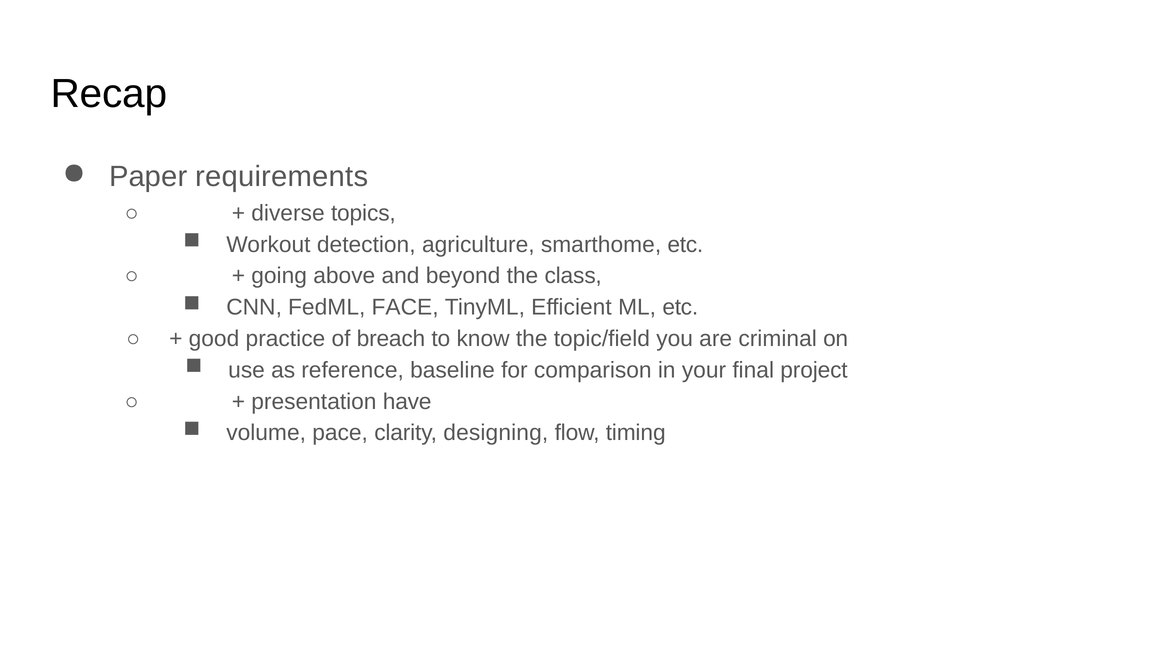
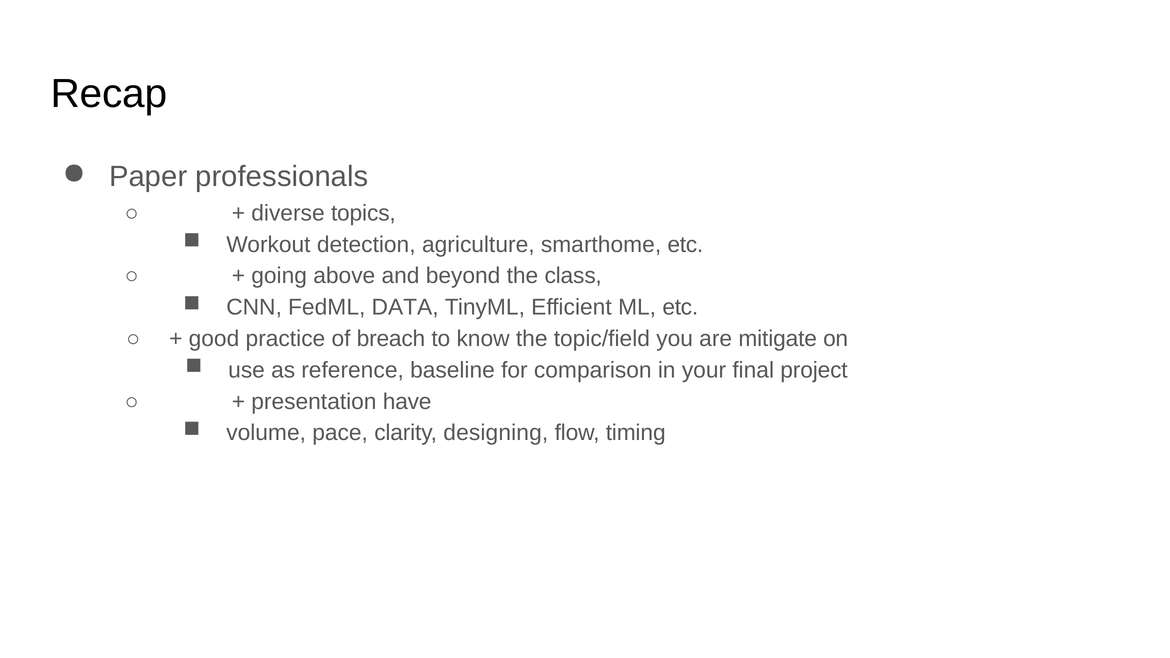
requirements: requirements -> professionals
FACE: FACE -> DATA
criminal: criminal -> mitigate
